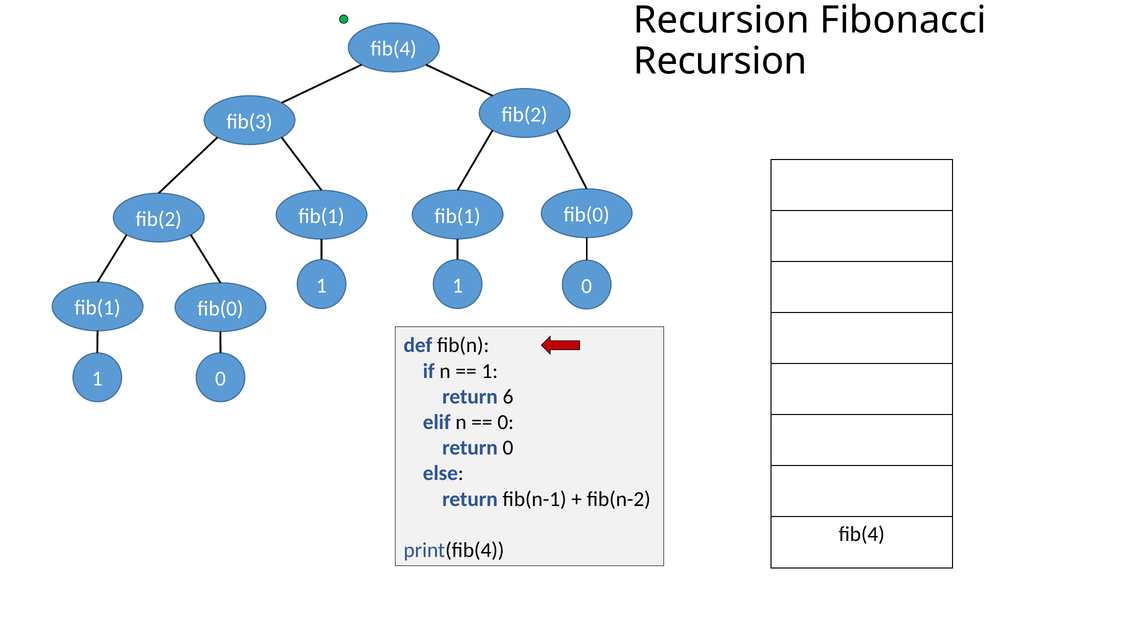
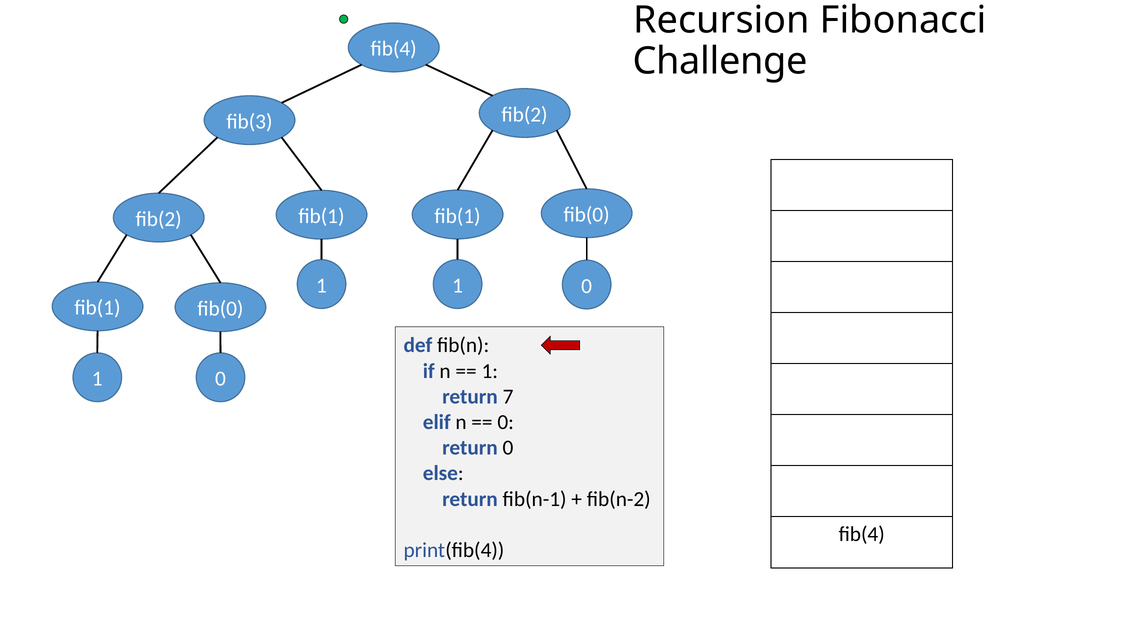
Recursion at (720, 61): Recursion -> Challenge
6: 6 -> 7
